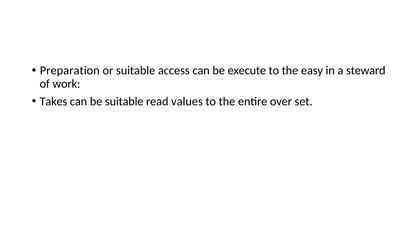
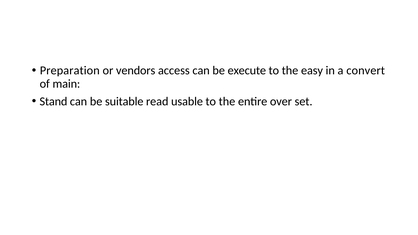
or suitable: suitable -> vendors
steward: steward -> convert
work: work -> main
Takes: Takes -> Stand
values: values -> usable
